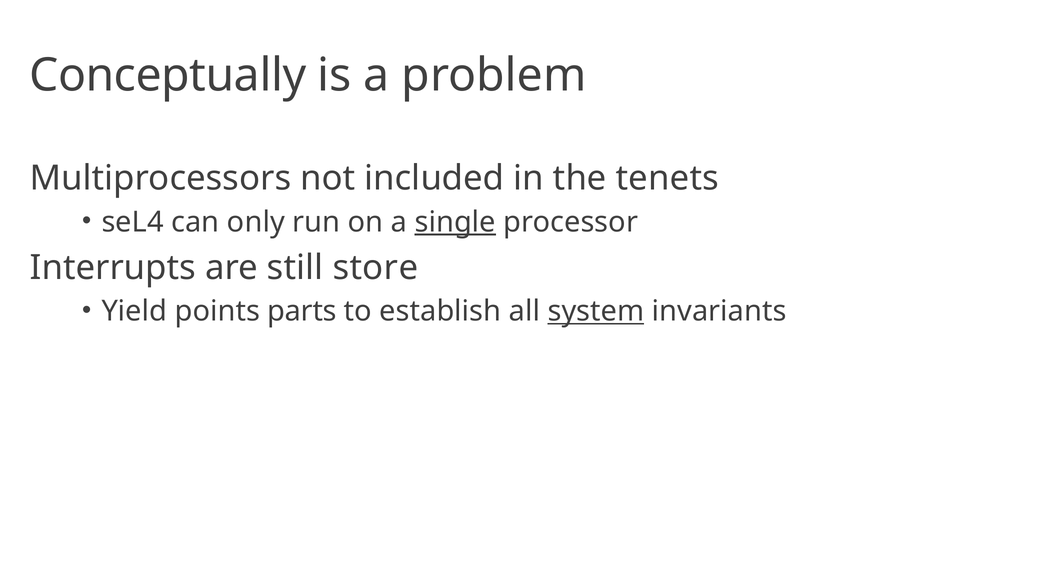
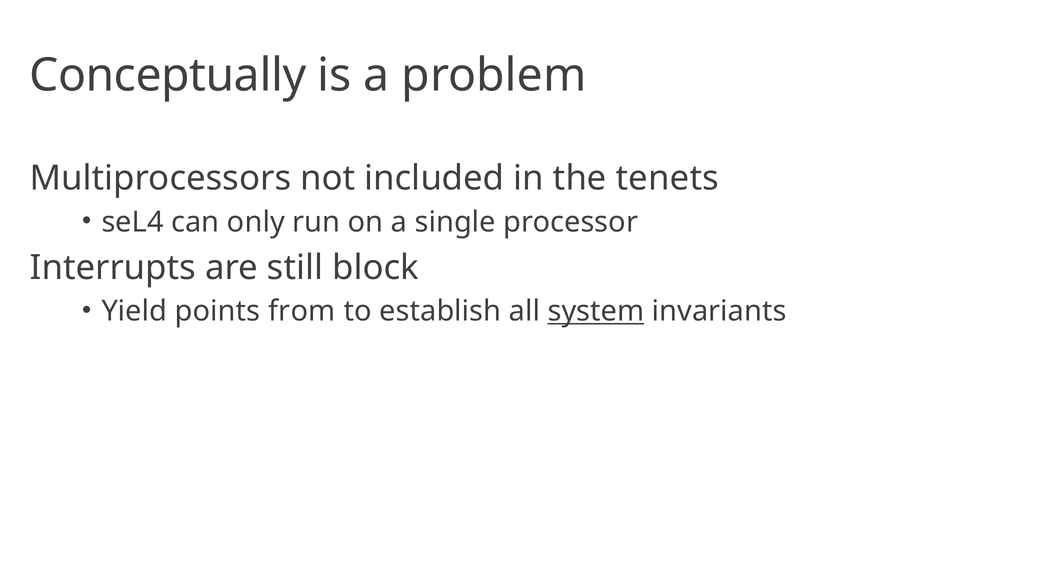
single underline: present -> none
store: store -> block
parts: parts -> from
